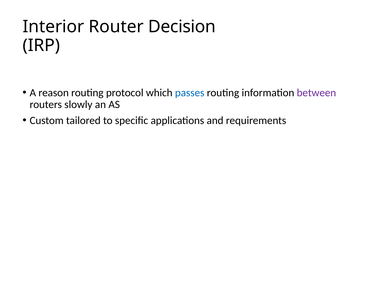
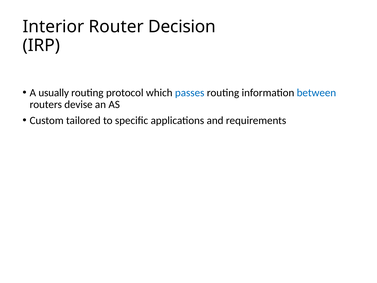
reason: reason -> usually
between colour: purple -> blue
slowly: slowly -> devise
